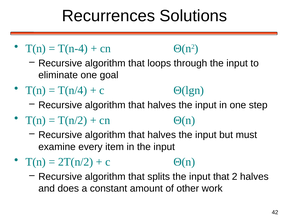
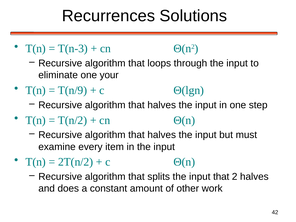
T(n-4: T(n-4 -> T(n-3
goal: goal -> your
T(n/4: T(n/4 -> T(n/9
